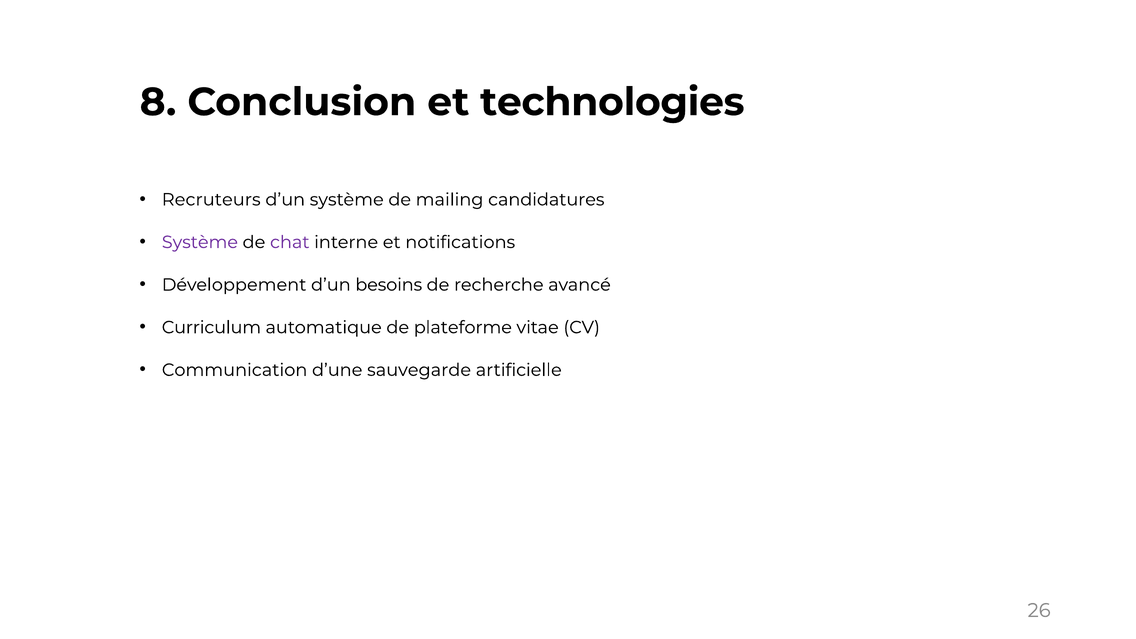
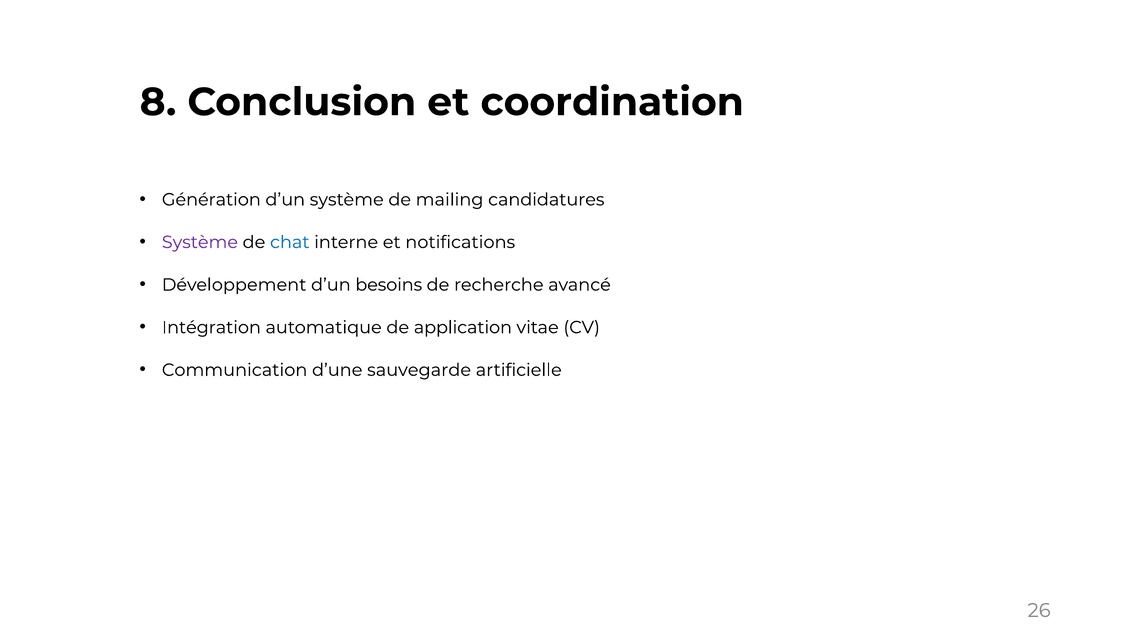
technologies: technologies -> coordination
Recruteurs: Recruteurs -> Génération
chat colour: purple -> blue
Curriculum: Curriculum -> Intégration
plateforme: plateforme -> application
